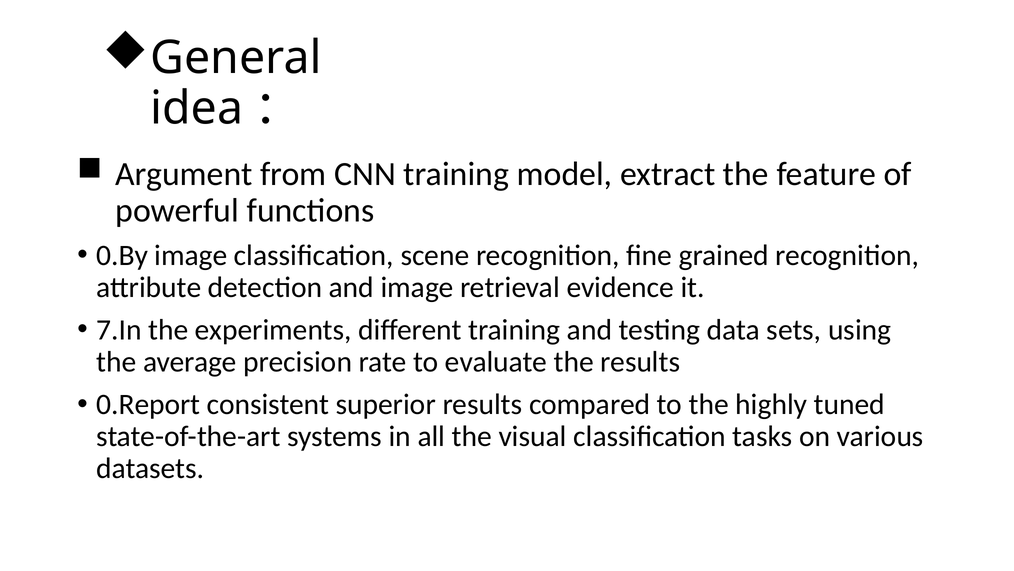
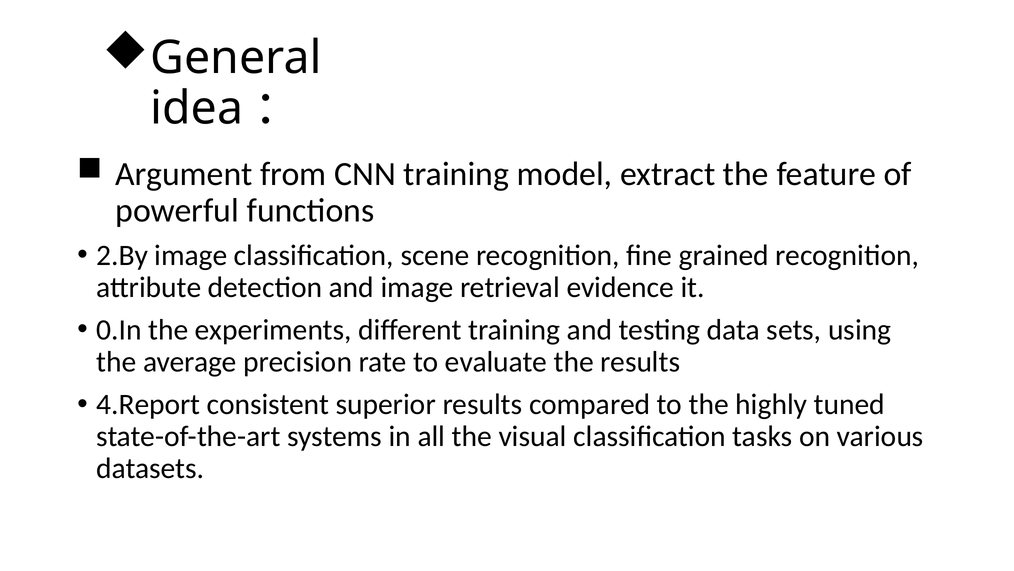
0.By: 0.By -> 2.By
7.In: 7.In -> 0.In
0.Report: 0.Report -> 4.Report
